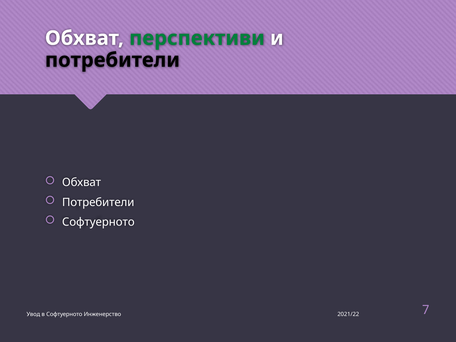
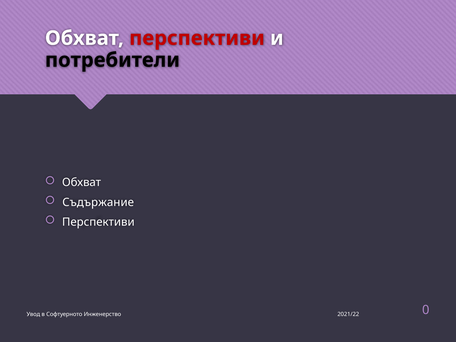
перспективи at (197, 38) colour: green -> red
Потребители at (98, 202): Потребители -> Съдържание
Софтуерното at (98, 222): Софтуерното -> Перспективи
7: 7 -> 0
